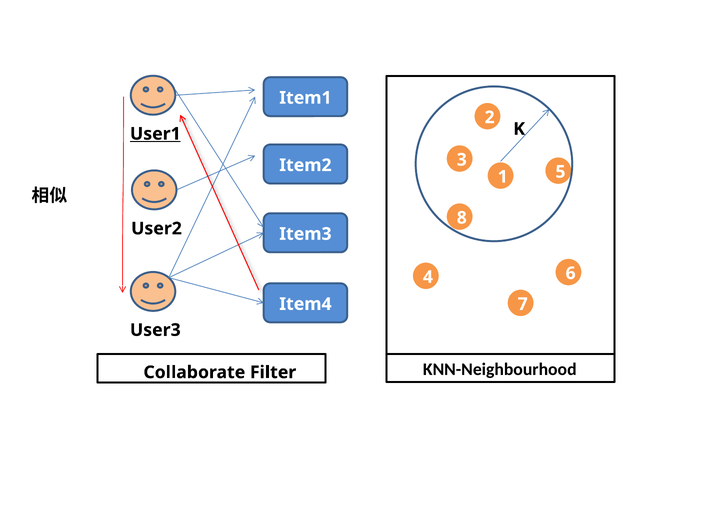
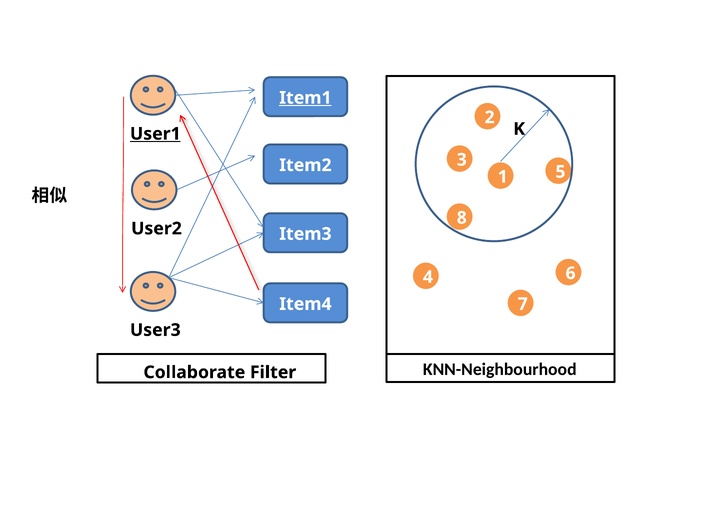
Item1 underline: none -> present
